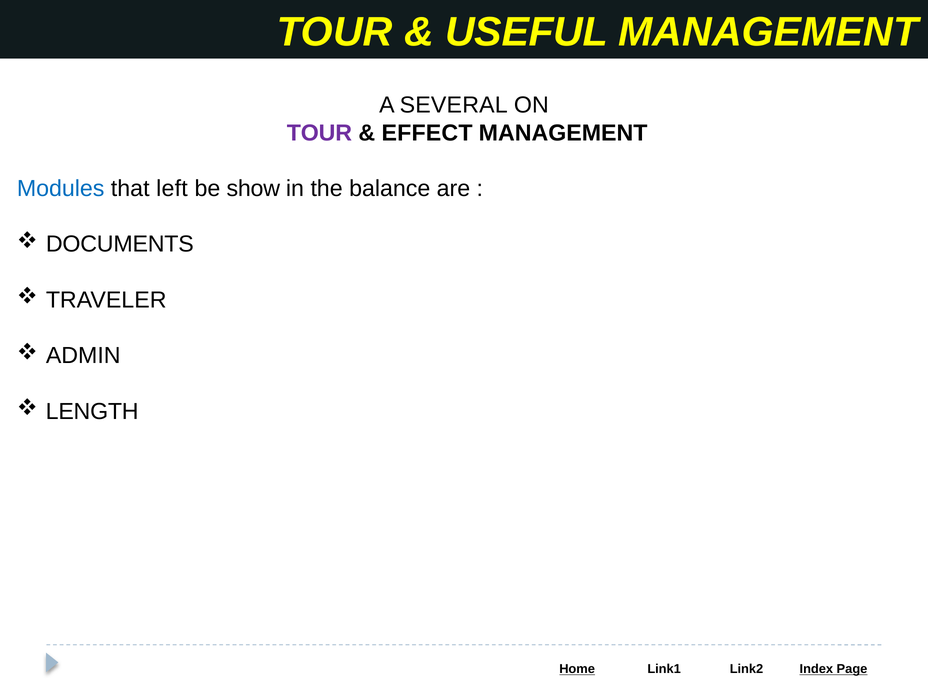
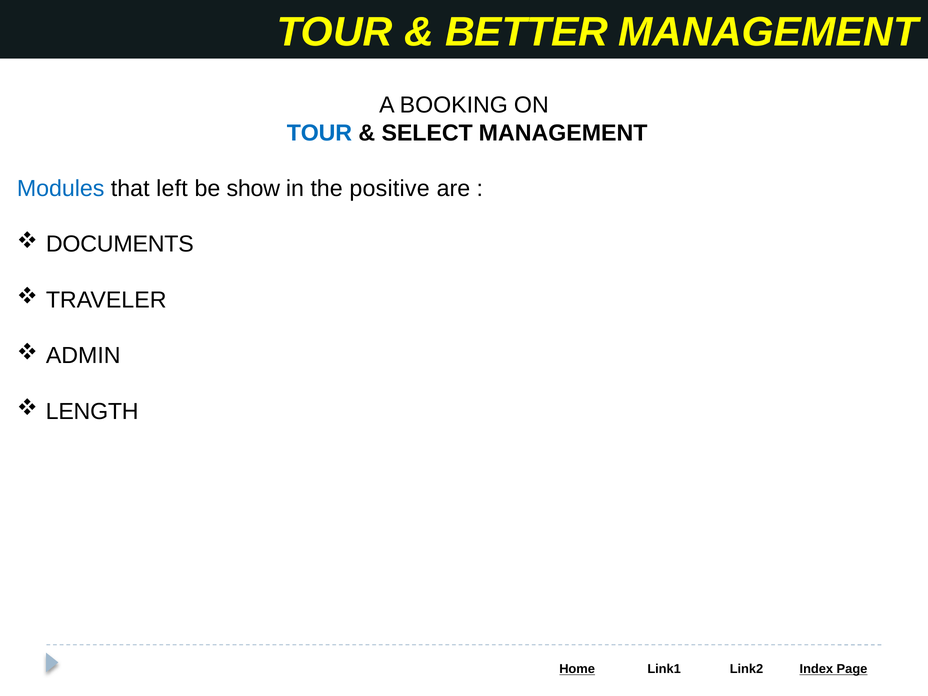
USEFUL: USEFUL -> BETTER
SEVERAL: SEVERAL -> BOOKING
TOUR at (319, 133) colour: purple -> blue
EFFECT: EFFECT -> SELECT
balance: balance -> positive
